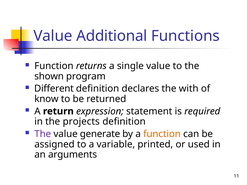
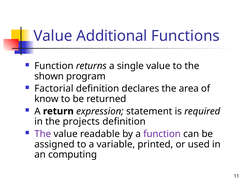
Different: Different -> Factorial
with: with -> area
generate: generate -> readable
function at (162, 134) colour: orange -> purple
arguments: arguments -> computing
